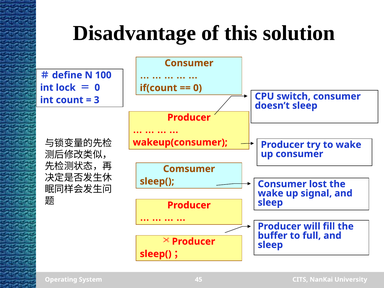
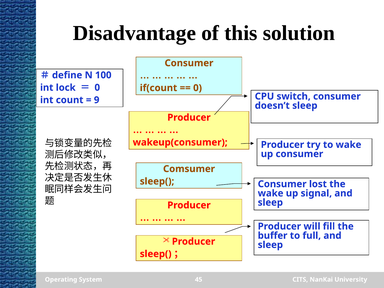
3: 3 -> 9
